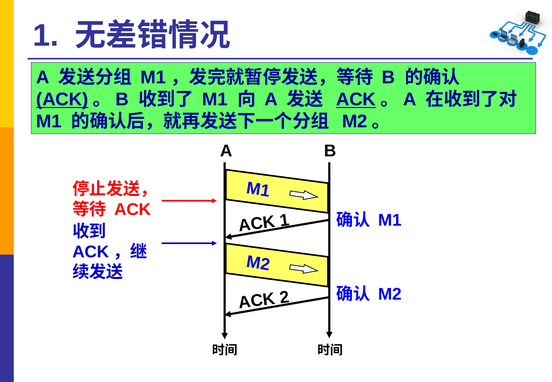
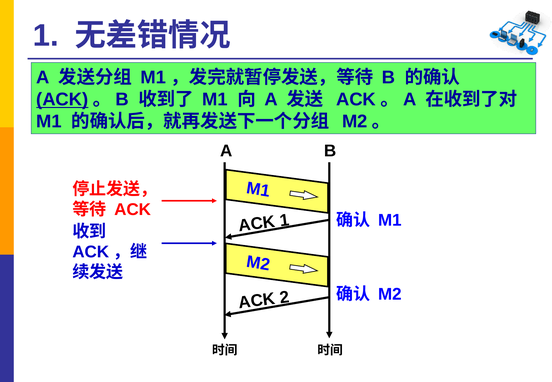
ACK at (356, 100) underline: present -> none
